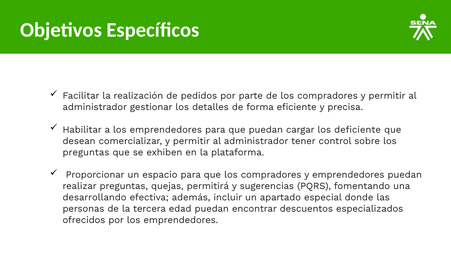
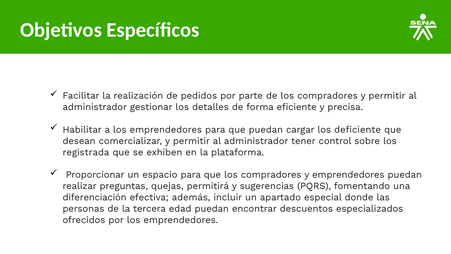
preguntas at (86, 152): preguntas -> registrada
desarrollando: desarrollando -> diferenciación
